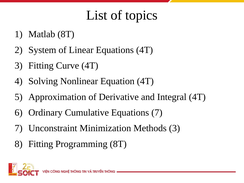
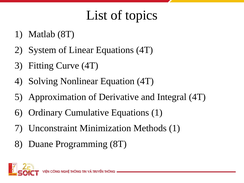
Equations 7: 7 -> 1
Methods 3: 3 -> 1
Fitting at (41, 144): Fitting -> Duane
